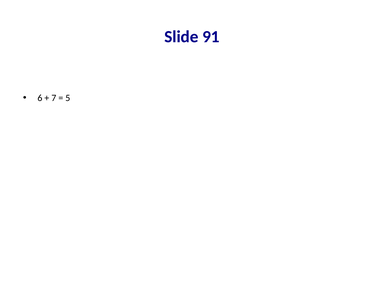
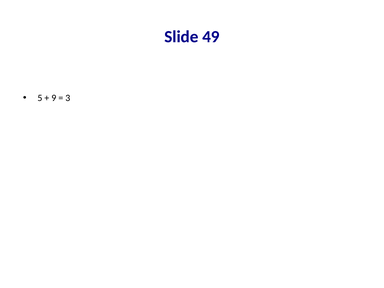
91: 91 -> 49
6: 6 -> 5
7: 7 -> 9
5: 5 -> 3
